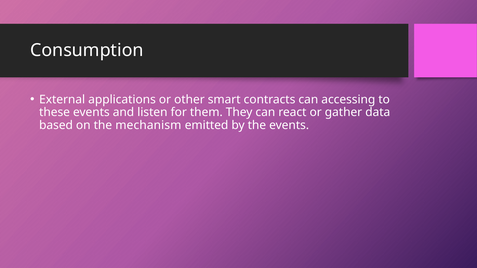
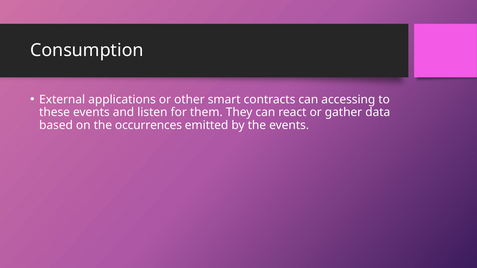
mechanism: mechanism -> occurrences
